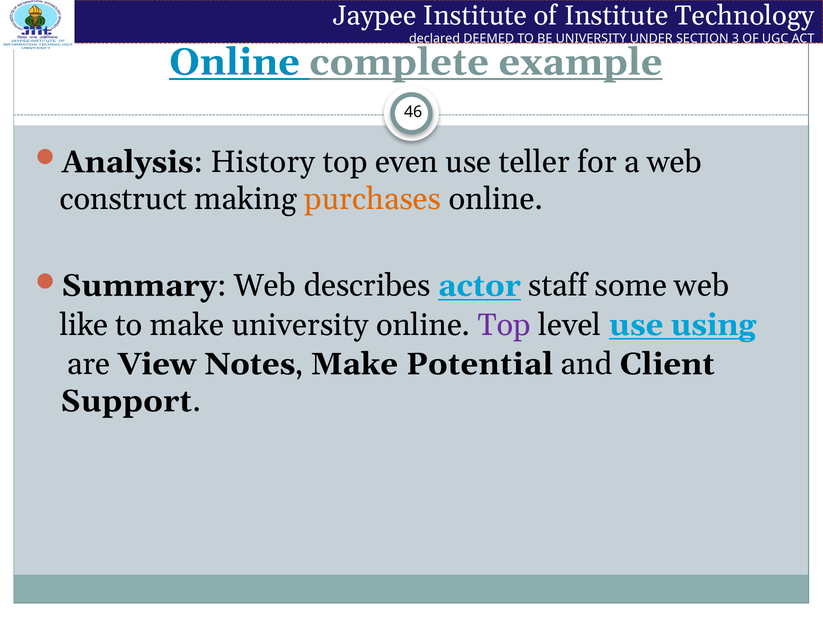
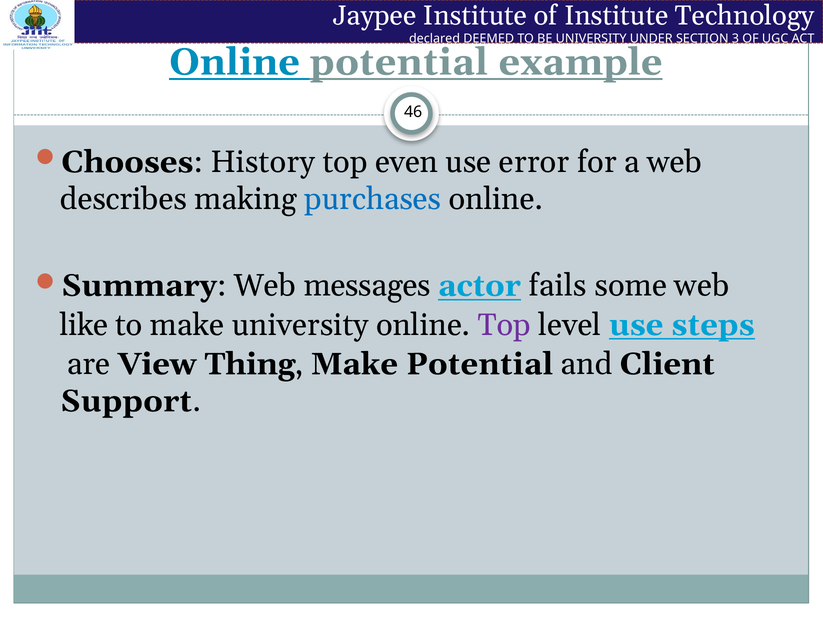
Online complete: complete -> potential
Analysis: Analysis -> Chooses
teller: teller -> error
construct: construct -> describes
purchases colour: orange -> blue
describes: describes -> messages
staff: staff -> fails
using: using -> steps
Notes: Notes -> Thing
